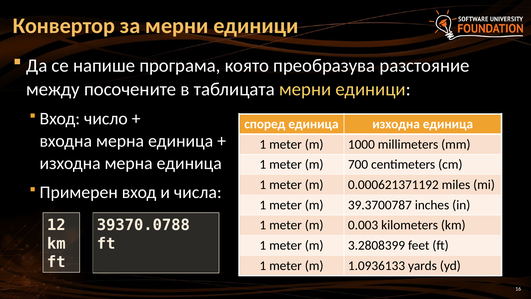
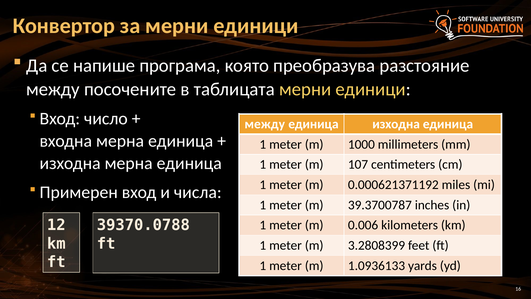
според at (265, 124): според -> между
700: 700 -> 107
0.003: 0.003 -> 0.006
